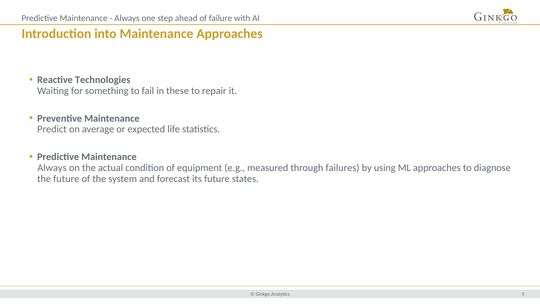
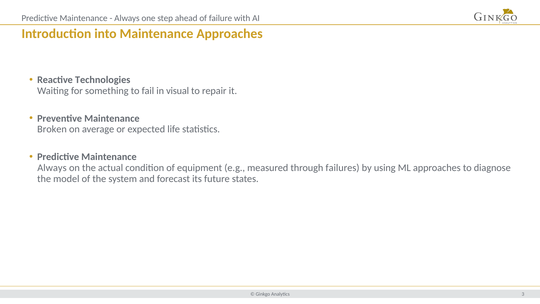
these: these -> visual
Predict: Predict -> Broken
the future: future -> model
